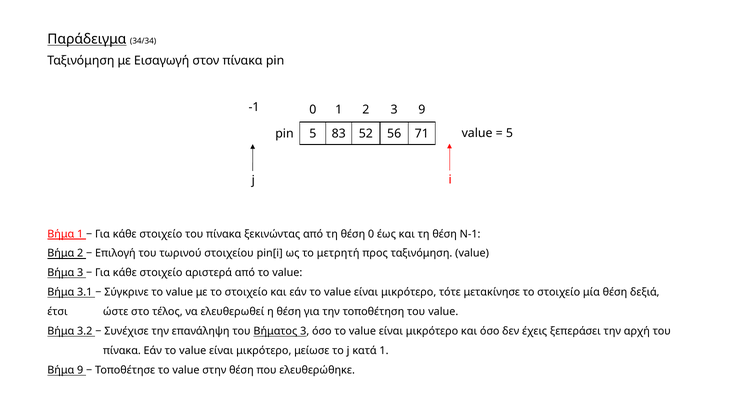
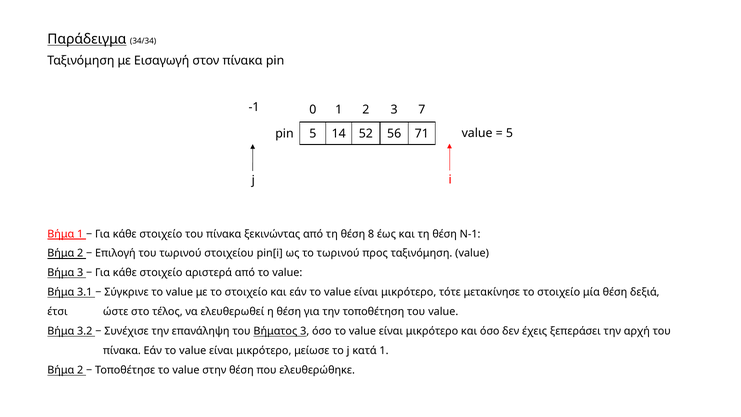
3 9: 9 -> 7
83: 83 -> 14
θέση 0: 0 -> 8
το μετρητή: μετρητή -> τωρινού
9 at (80, 370): 9 -> 2
